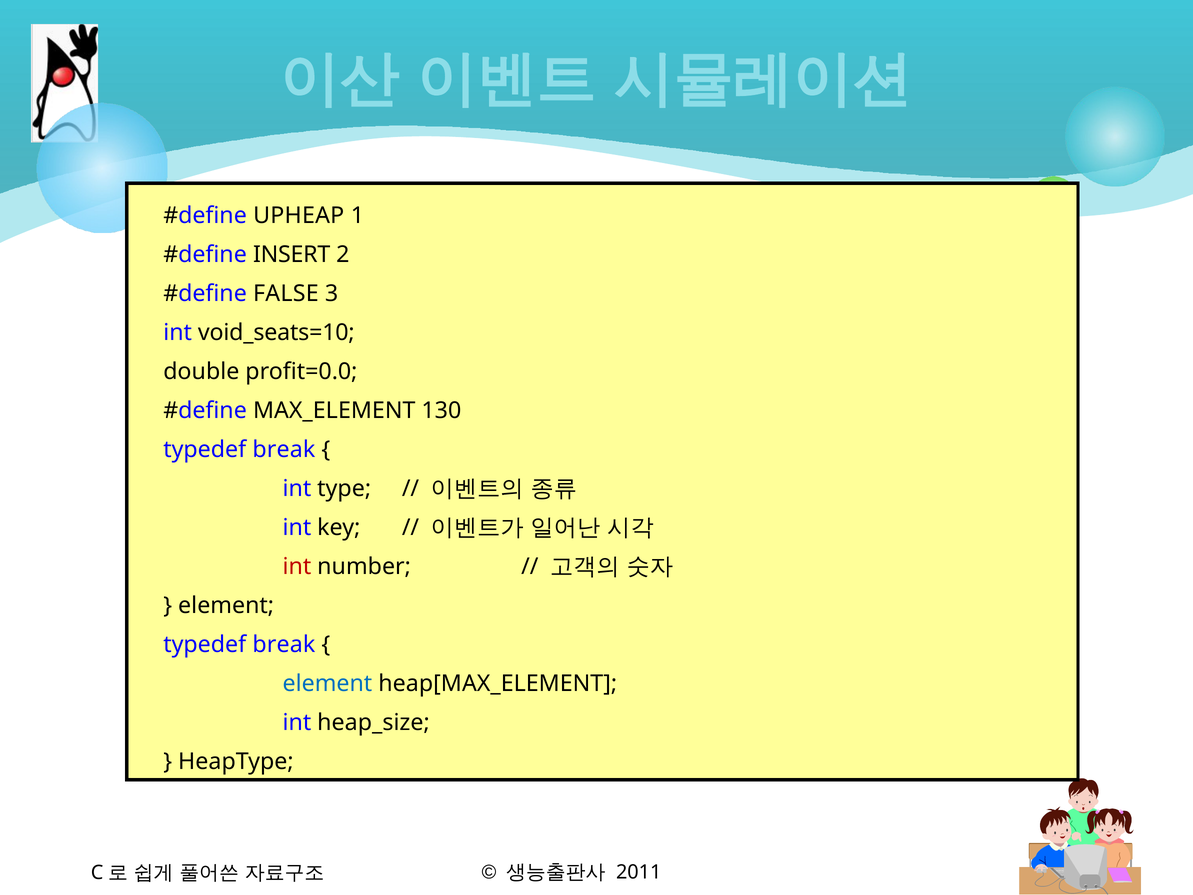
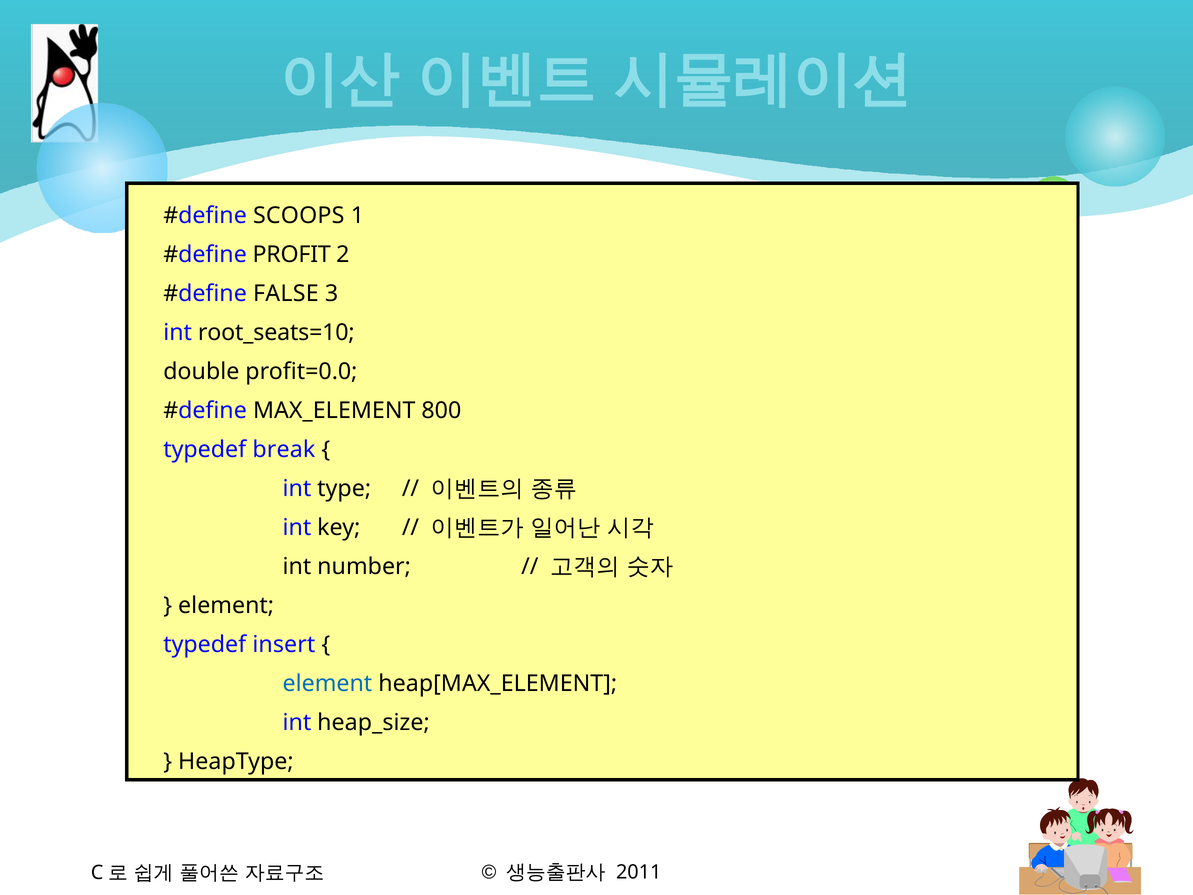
UPHEAP: UPHEAP -> SCOOPS
INSERT: INSERT -> PROFIT
void_seats=10: void_seats=10 -> root_seats=10
130: 130 -> 800
int at (297, 566) colour: red -> black
break at (284, 644): break -> insert
